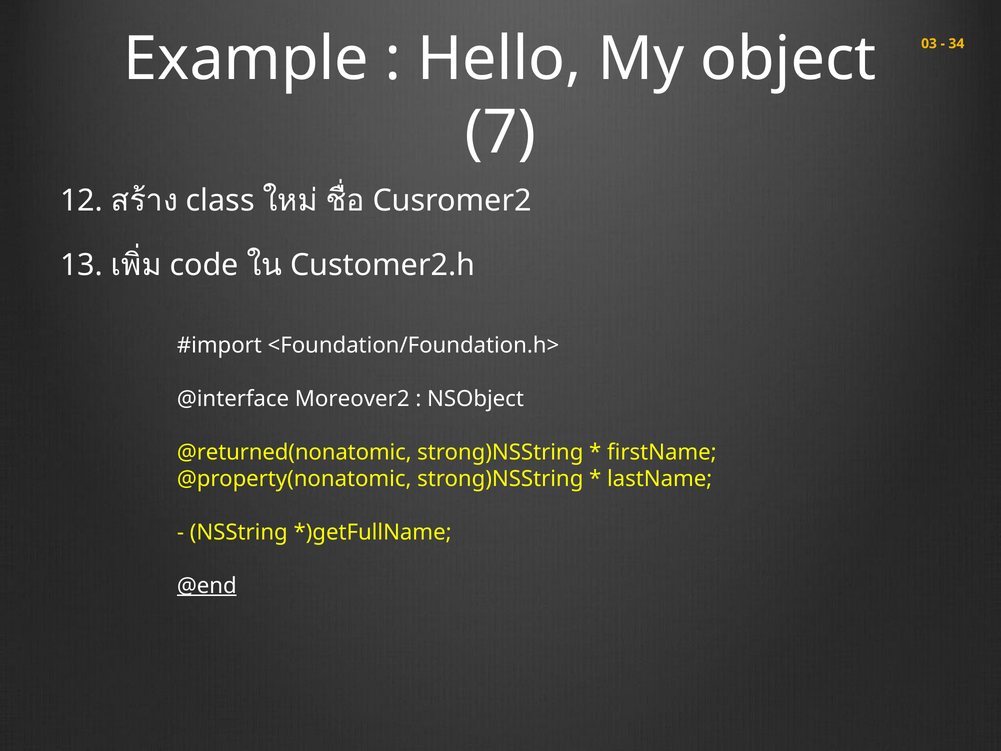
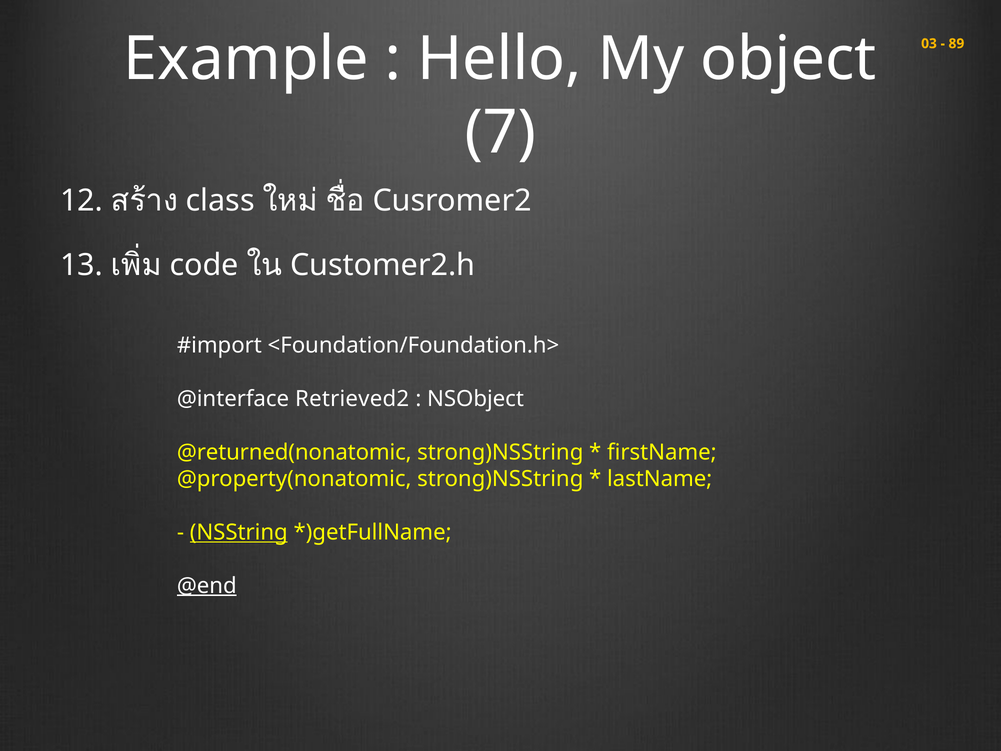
34: 34 -> 89
Moreover2: Moreover2 -> Retrieved2
NSString underline: none -> present
